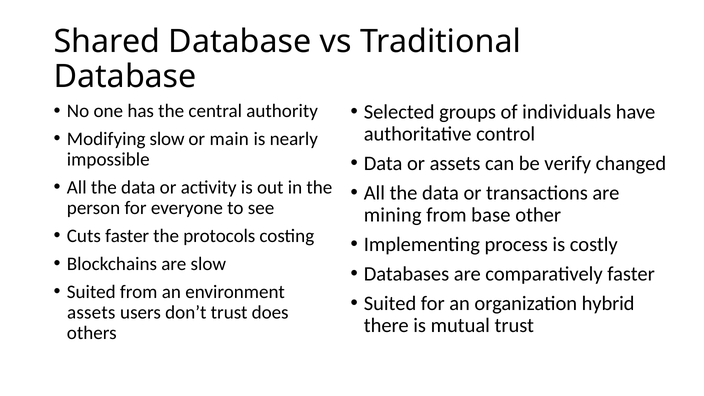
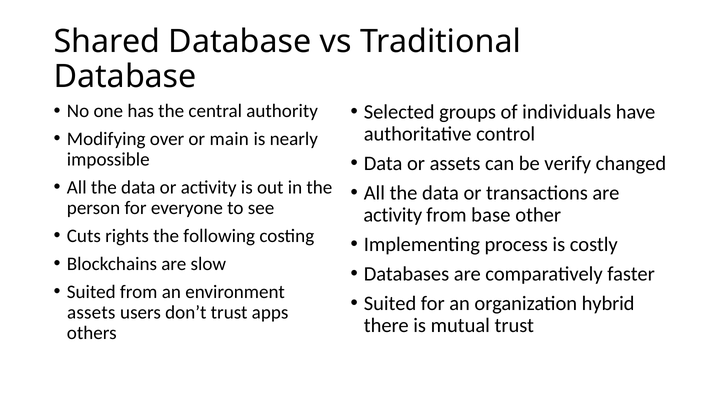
Modifying slow: slow -> over
mining at (393, 215): mining -> activity
Cuts faster: faster -> rights
protocols: protocols -> following
does: does -> apps
